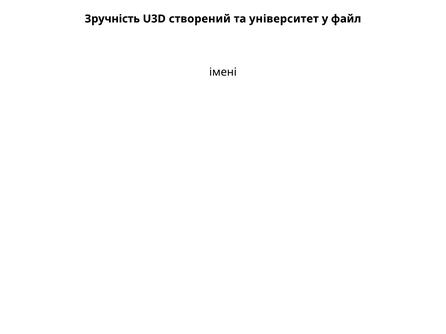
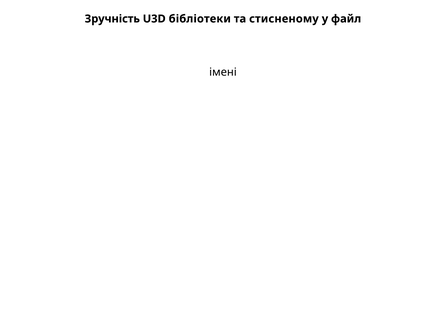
створений: створений -> бібліотеки
університет: університет -> стисненому
